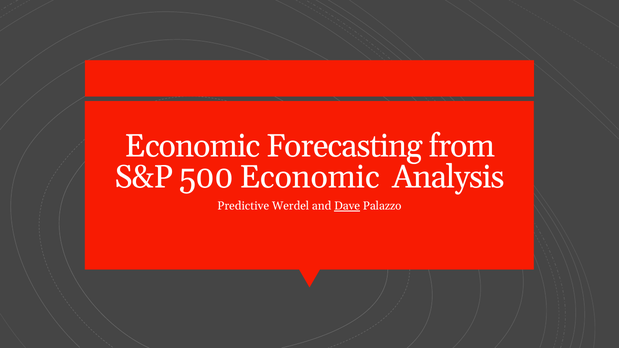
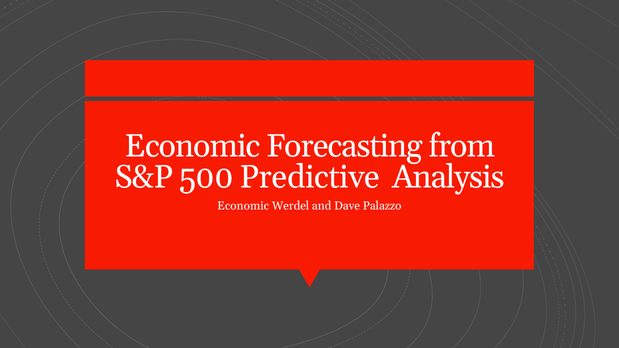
500 Economic: Economic -> Predictive
Predictive at (243, 206): Predictive -> Economic
Dave underline: present -> none
